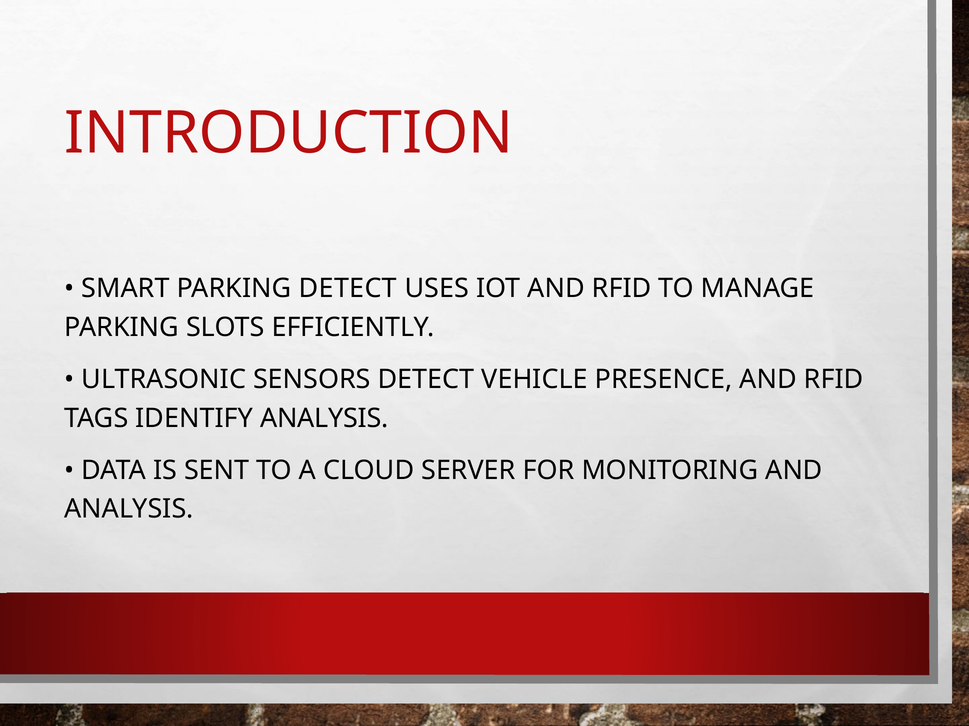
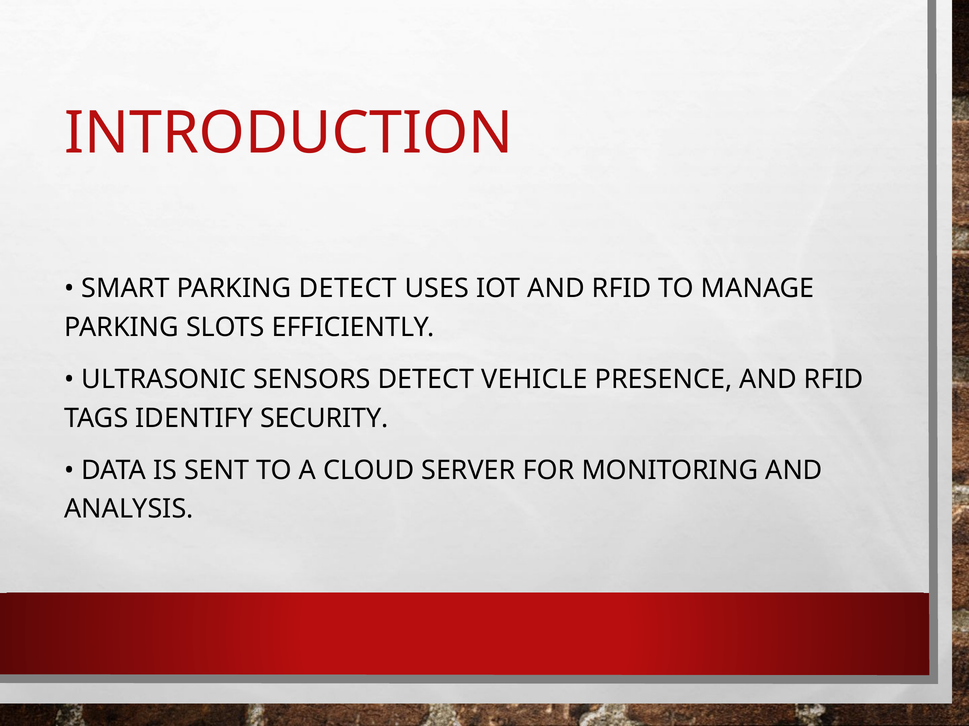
IDENTIFY ANALYSIS: ANALYSIS -> SECURITY
